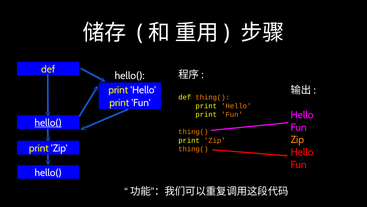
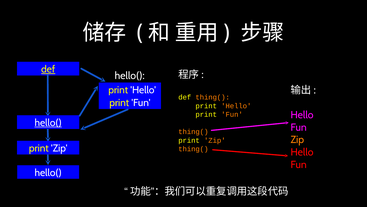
def at (48, 69) underline: none -> present
